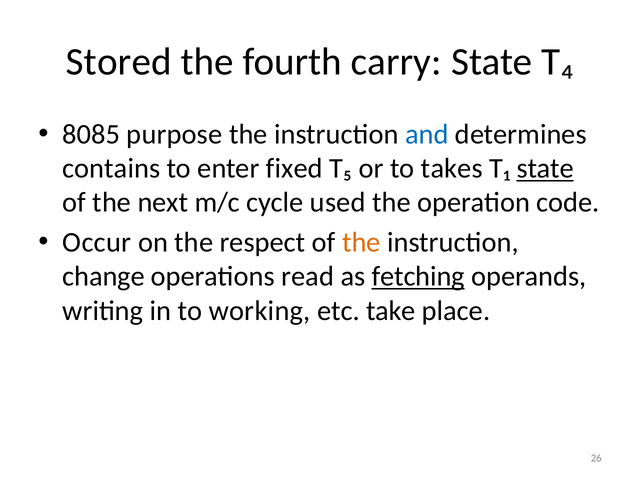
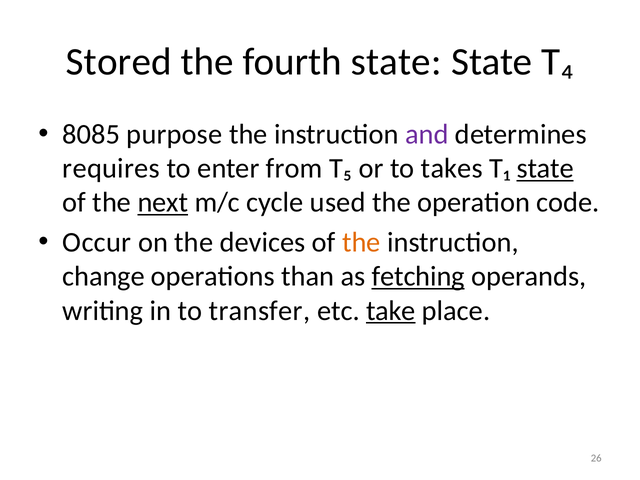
fourth carry: carry -> state
and colour: blue -> purple
contains: contains -> requires
fixed: fixed -> from
next underline: none -> present
respect: respect -> devices
read: read -> than
working: working -> transfer
take underline: none -> present
